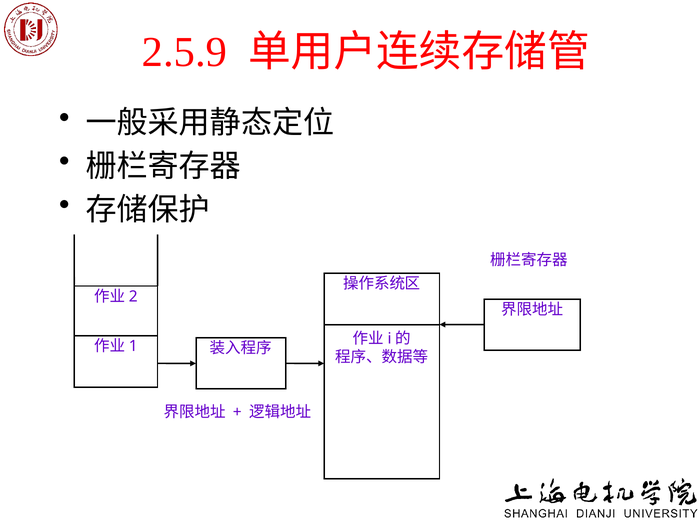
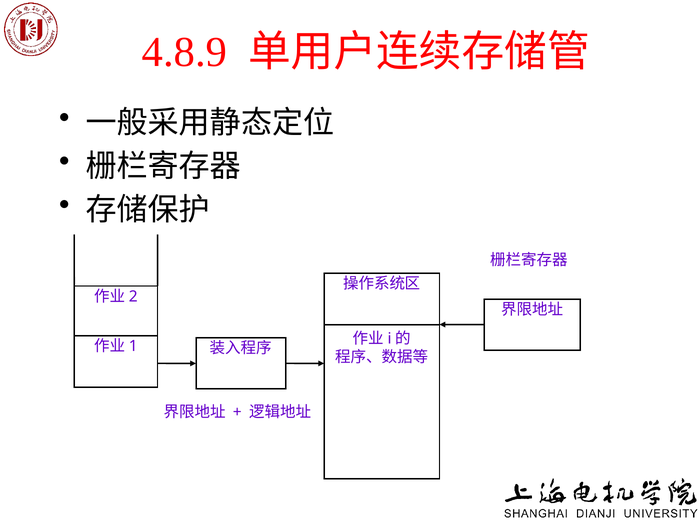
2.5.9: 2.5.9 -> 4.8.9
